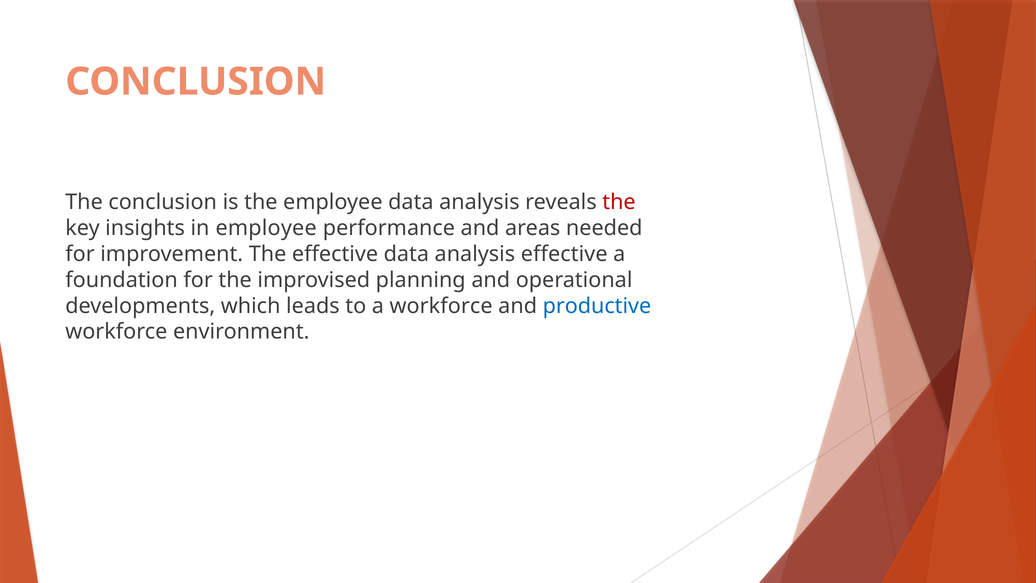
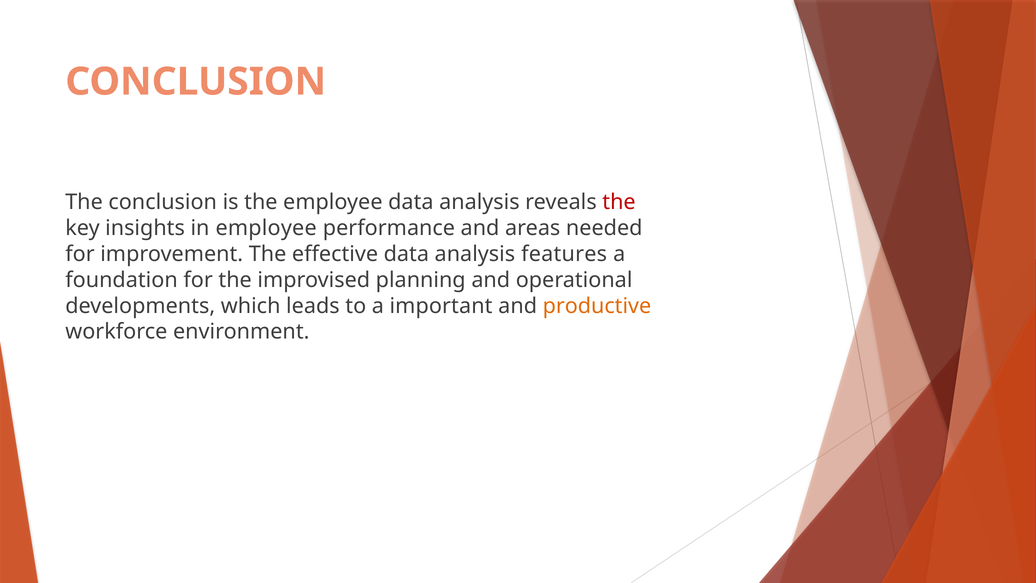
analysis effective: effective -> features
a workforce: workforce -> important
productive colour: blue -> orange
